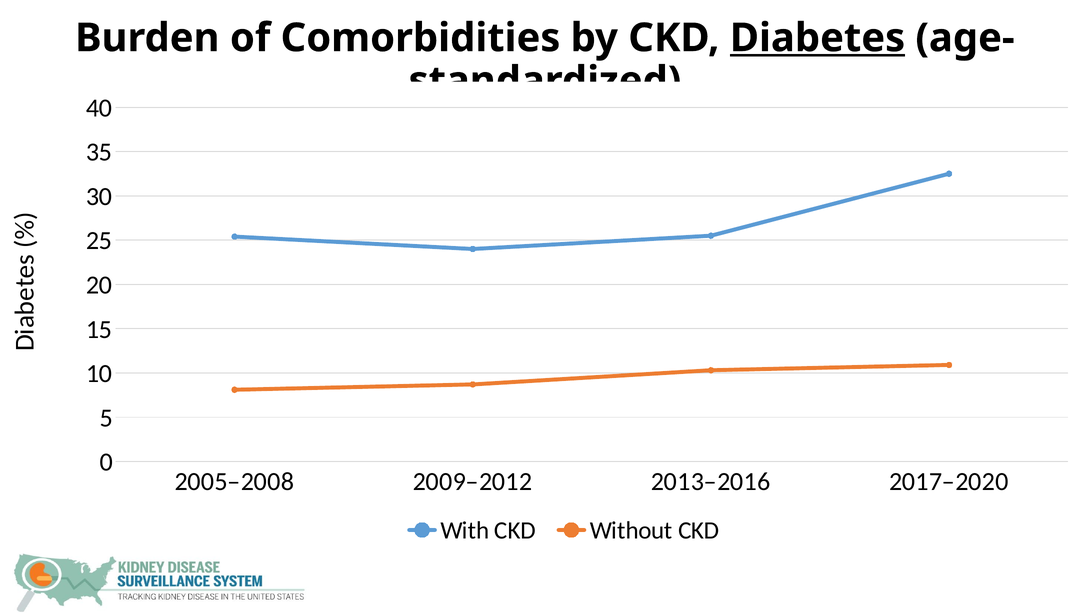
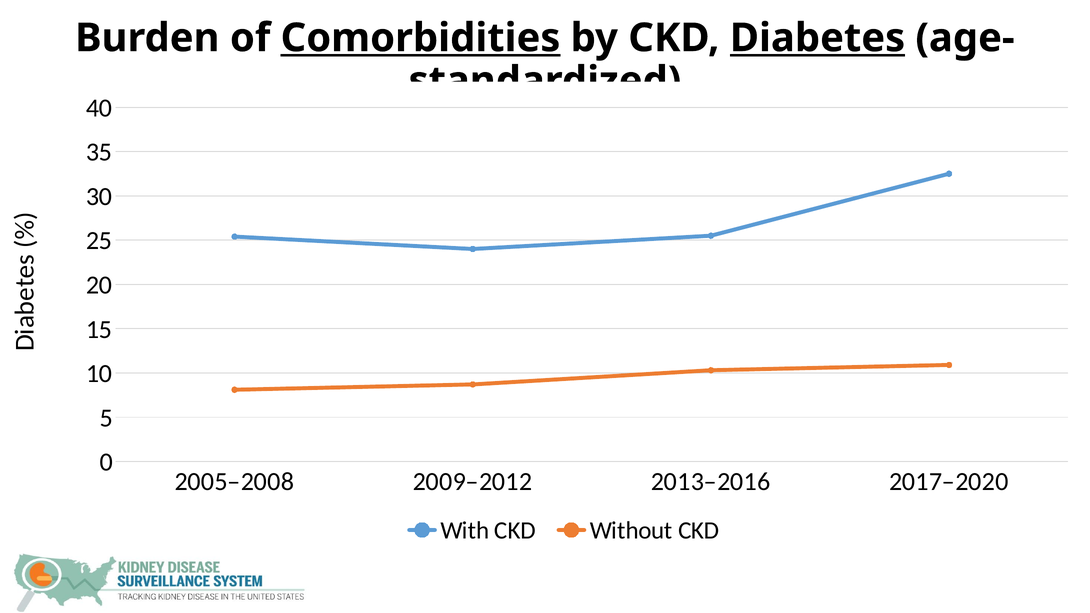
Comorbidities underline: none -> present
